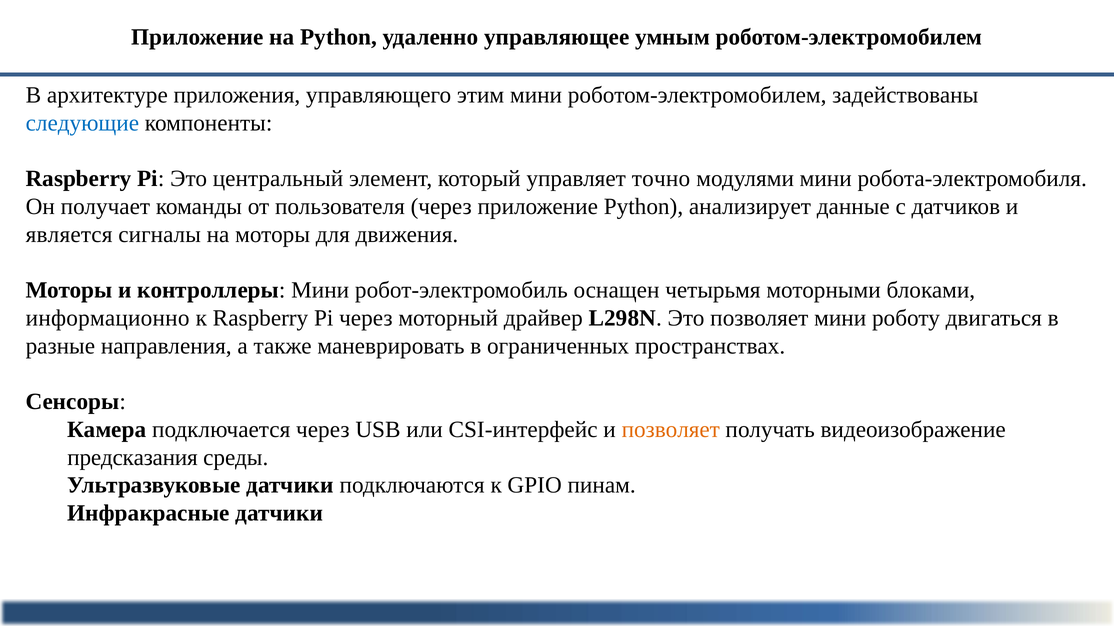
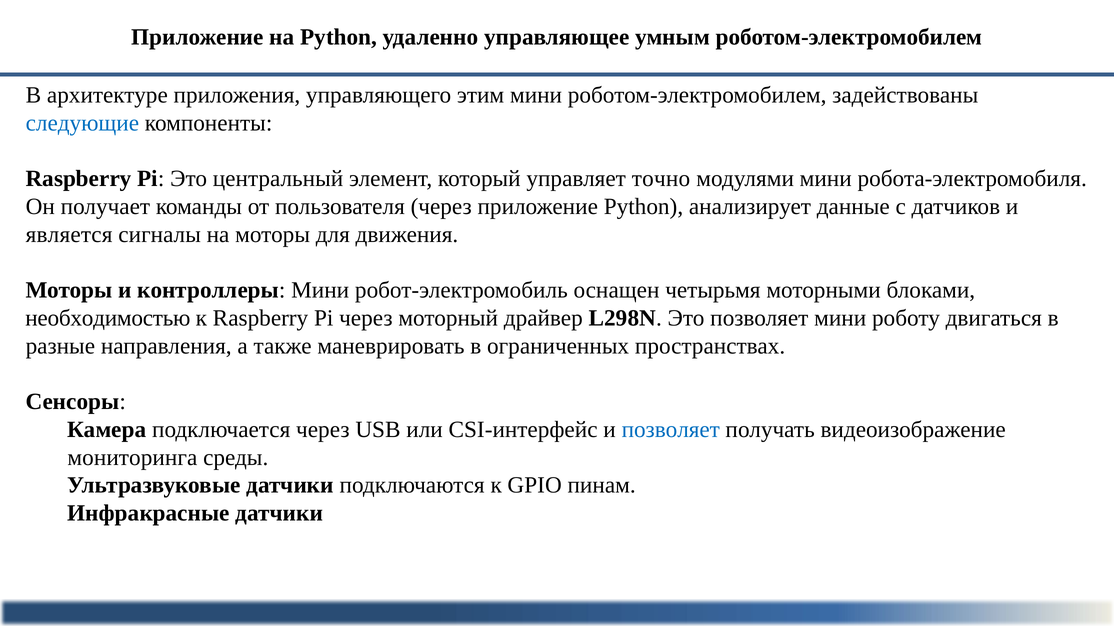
информационно: информационно -> необходимостью
позволяет at (671, 429) colour: orange -> blue
предсказания: предсказания -> мониторинга
